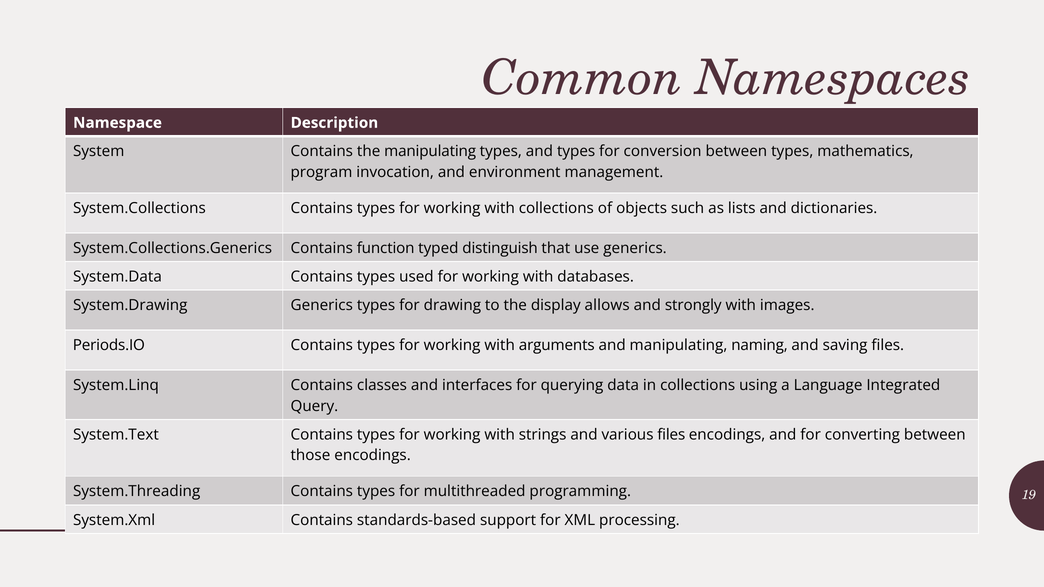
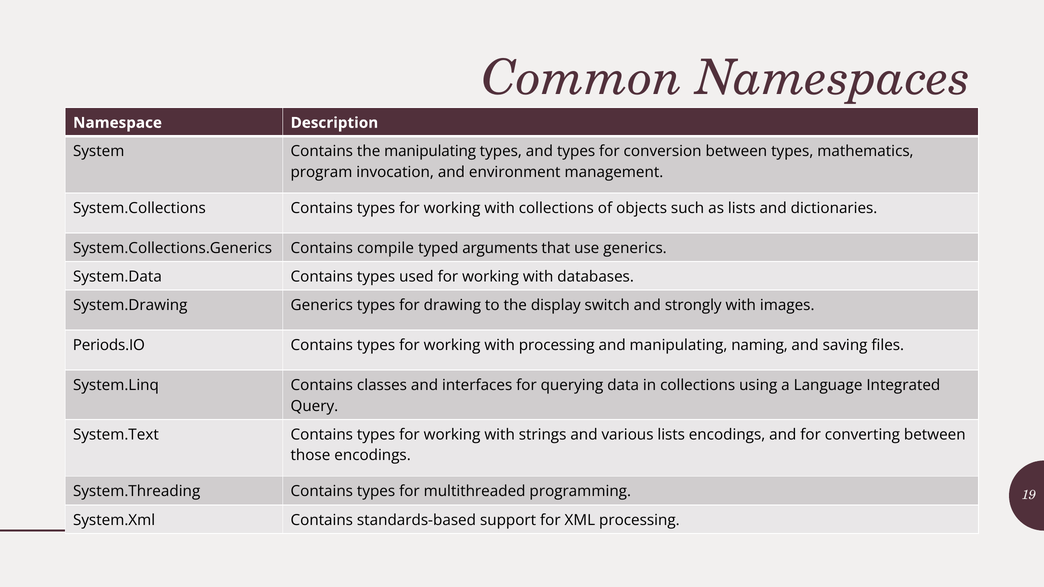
function: function -> compile
distinguish: distinguish -> arguments
allows: allows -> switch
with arguments: arguments -> processing
various files: files -> lists
